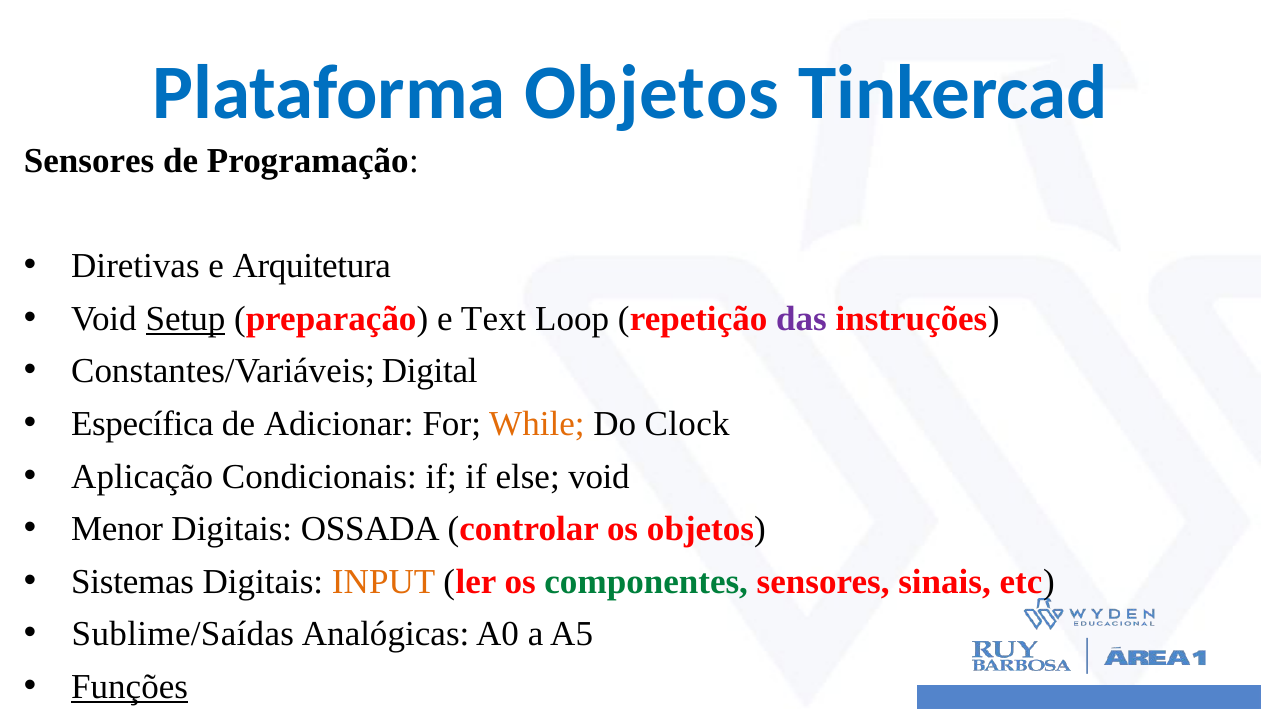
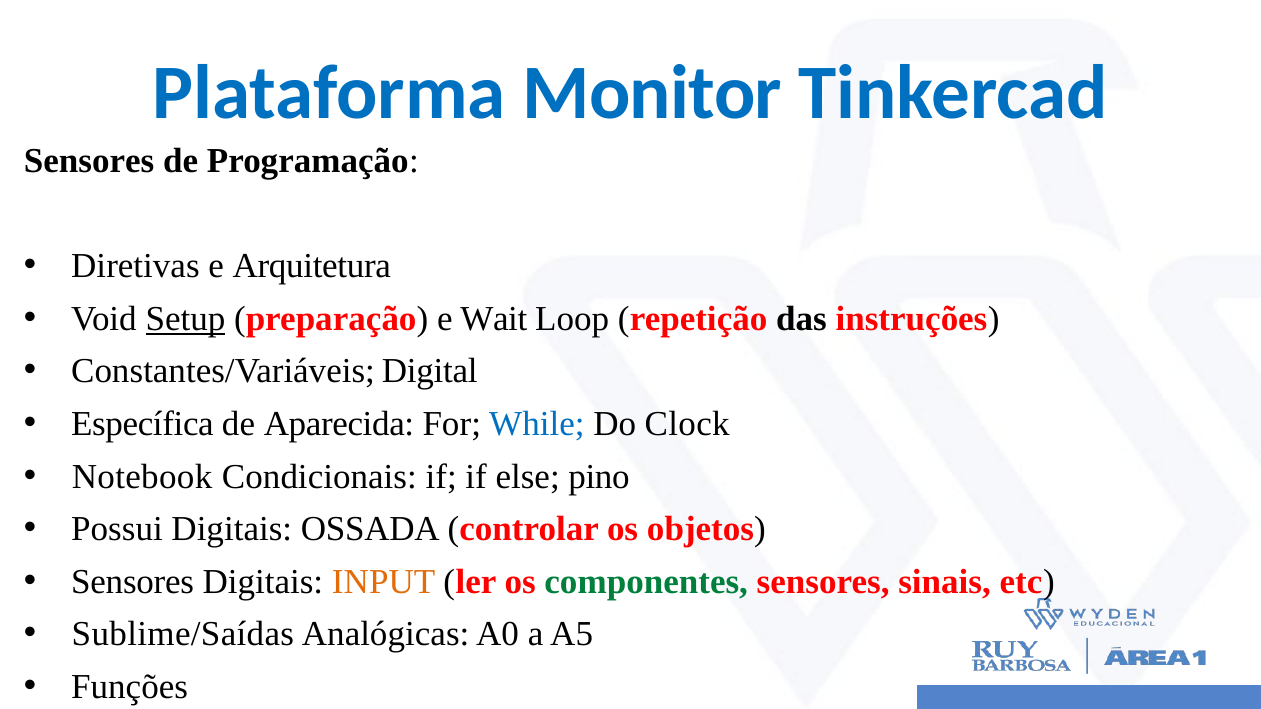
Plataforma Objetos: Objetos -> Monitor
Text: Text -> Wait
das colour: purple -> black
Adicionar: Adicionar -> Aparecida
While colour: orange -> blue
Aplicação: Aplicação -> Notebook
else void: void -> pino
Menor: Menor -> Possui
Sistemas at (133, 582): Sistemas -> Sensores
Funções underline: present -> none
